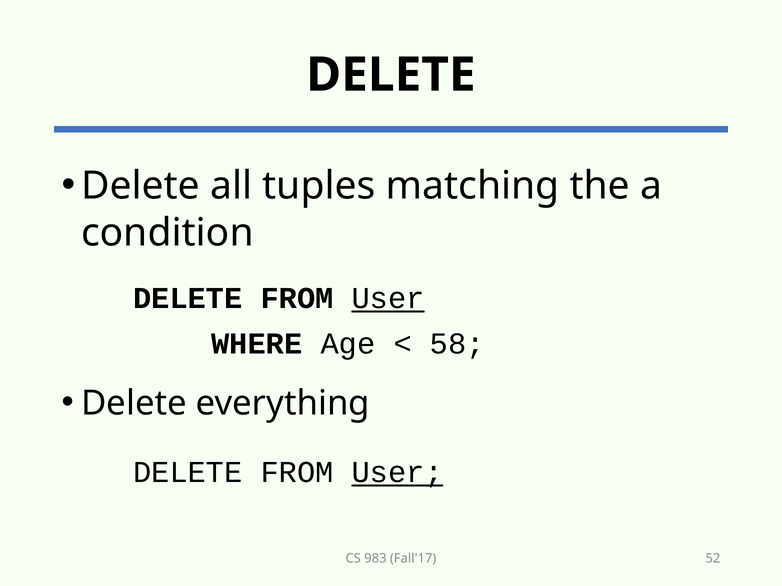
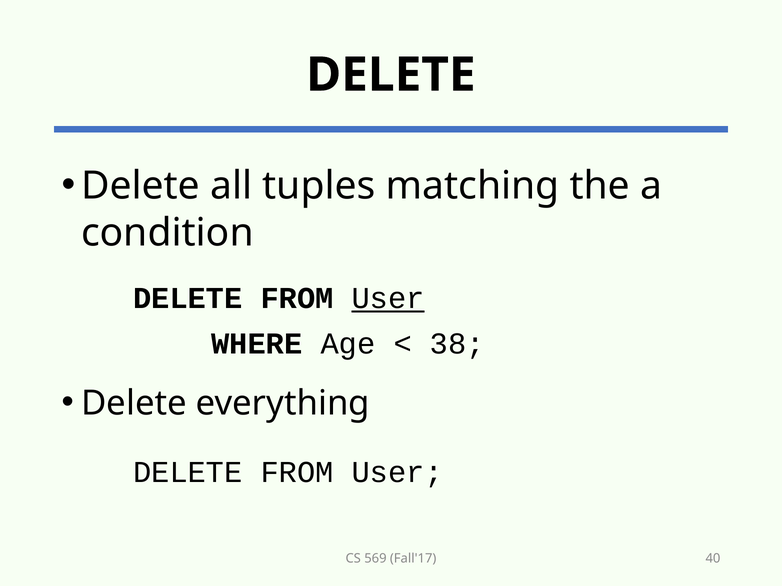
58: 58 -> 38
User at (397, 473) underline: present -> none
983: 983 -> 569
52: 52 -> 40
